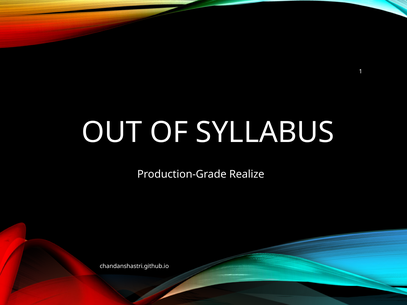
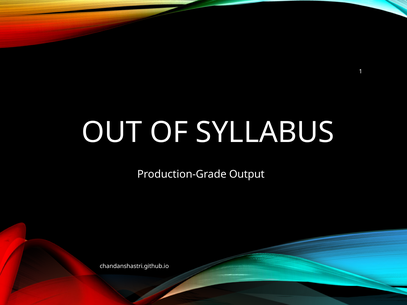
Realize: Realize -> Output
